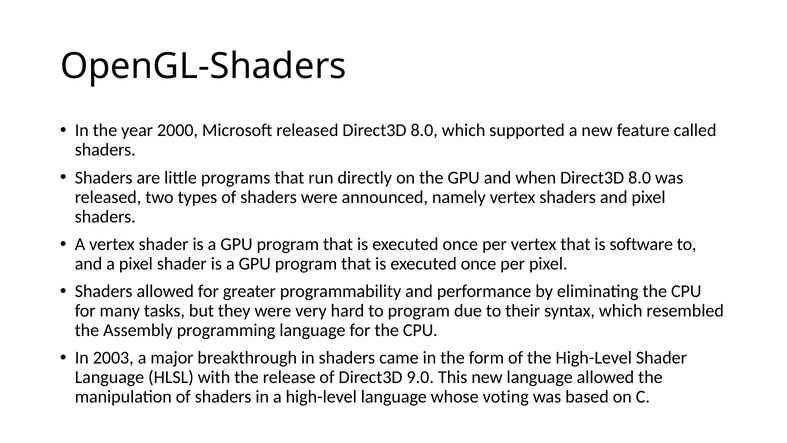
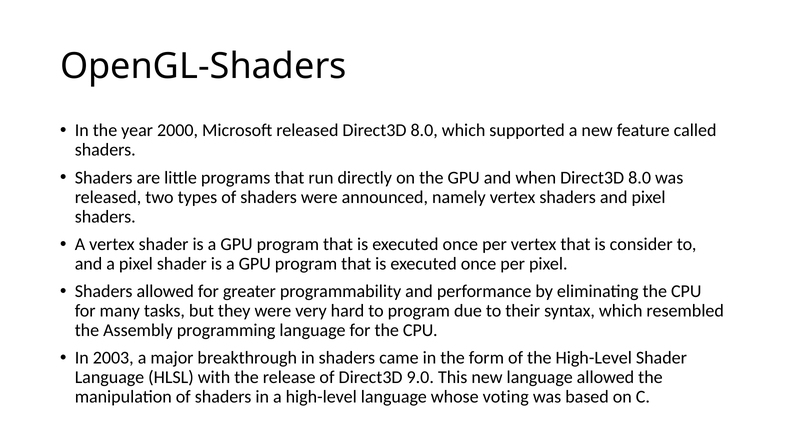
software: software -> consider
